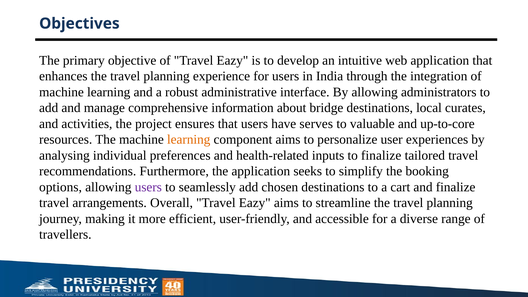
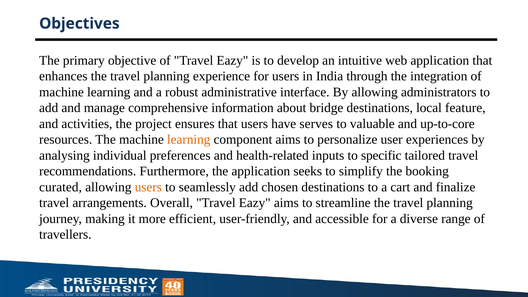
curates: curates -> feature
to finalize: finalize -> specific
options: options -> curated
users at (148, 187) colour: purple -> orange
